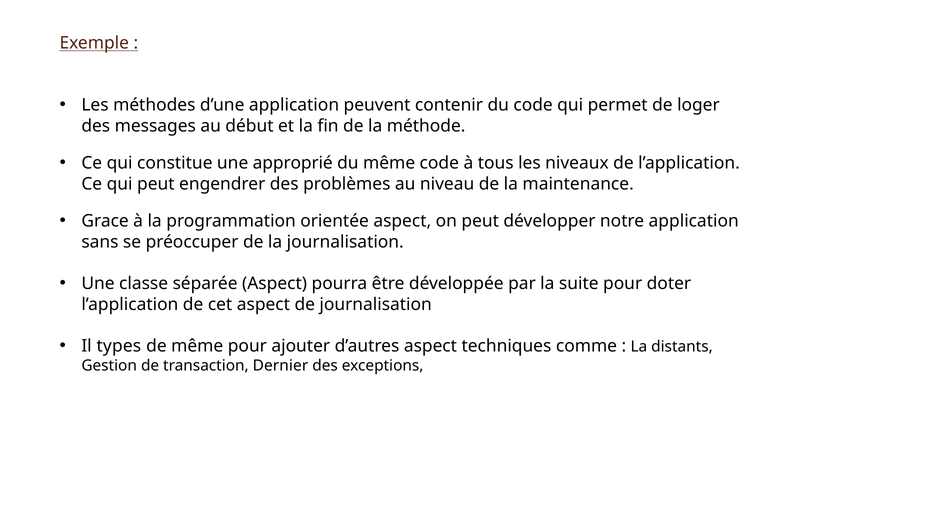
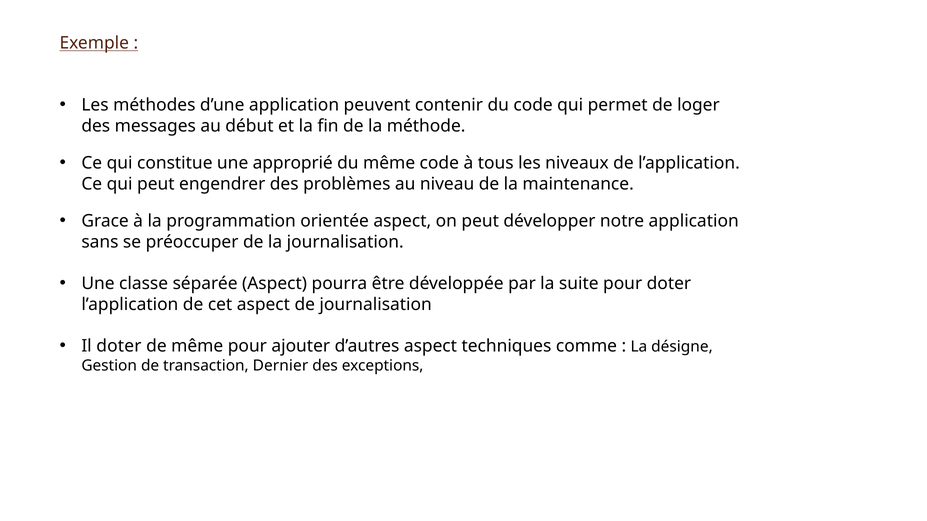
Il types: types -> doter
distants: distants -> désigne
